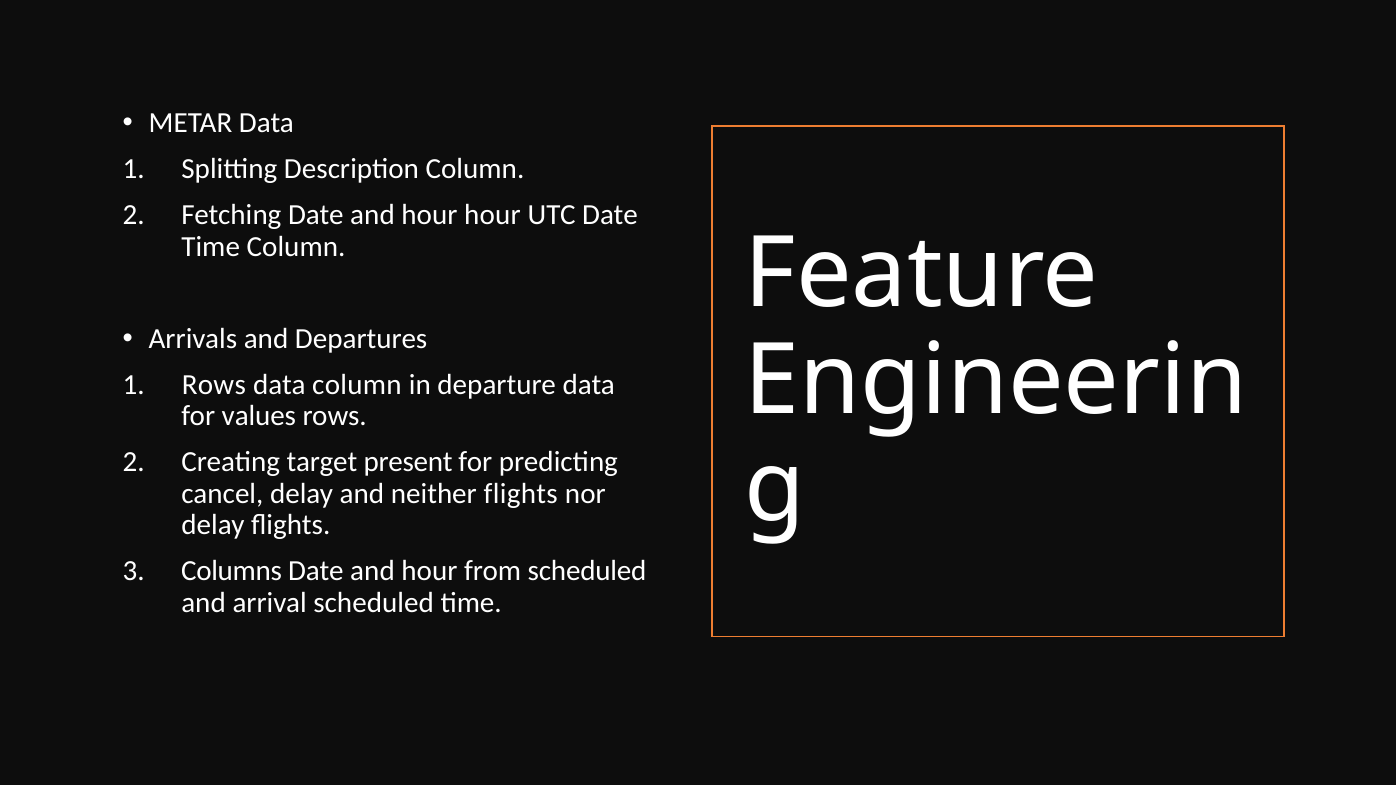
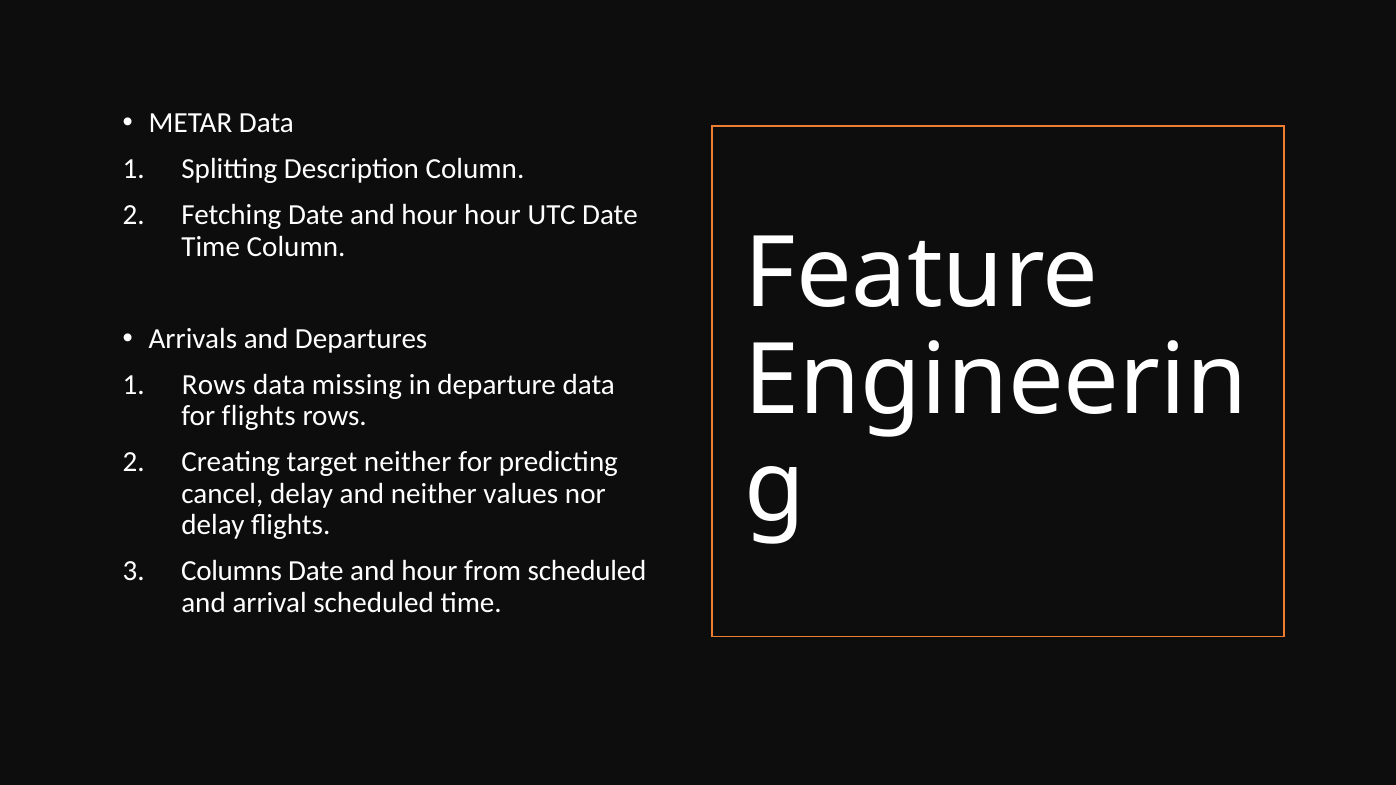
data column: column -> missing
for values: values -> flights
target present: present -> neither
neither flights: flights -> values
